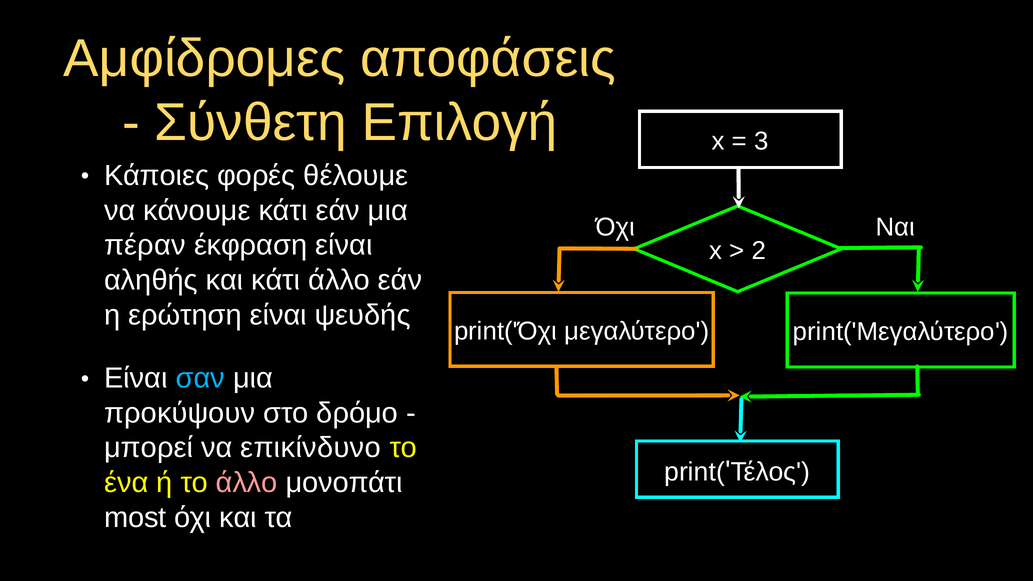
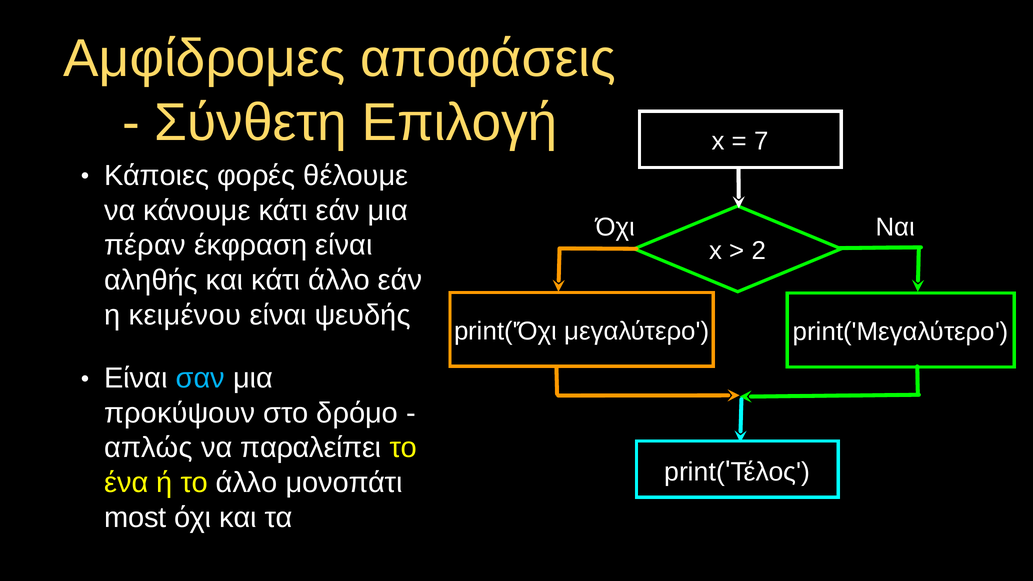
3: 3 -> 7
ερώτηση: ερώτηση -> κειμένου
μπορεί: μπορεί -> απλώς
επικίνδυνο: επικίνδυνο -> παραλείπει
άλλο at (247, 483) colour: pink -> white
